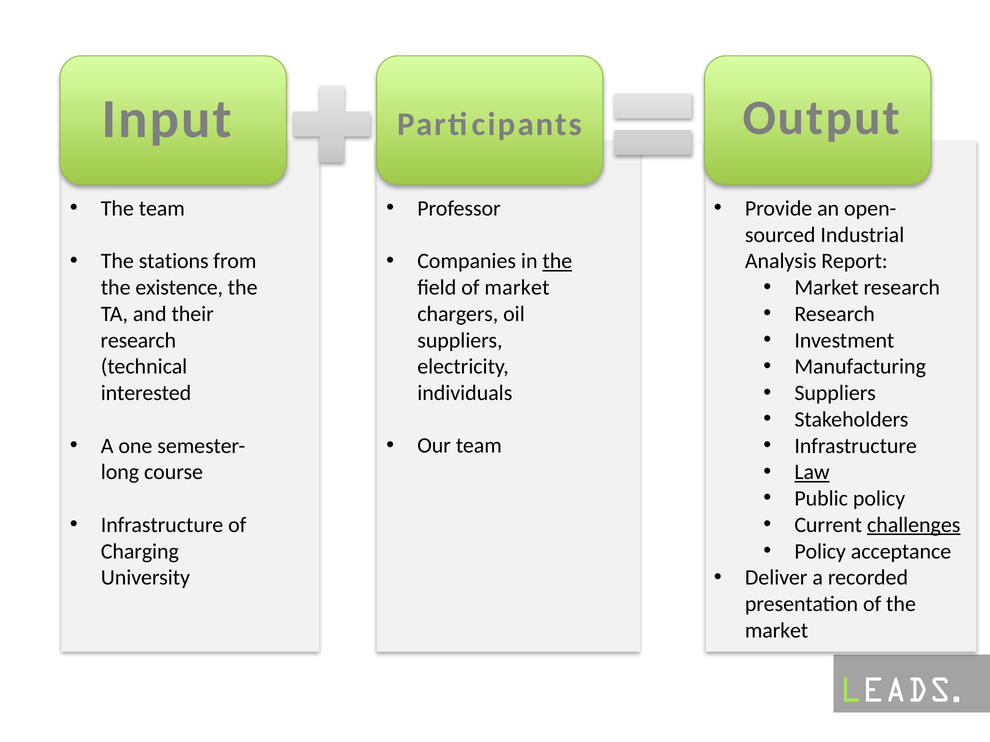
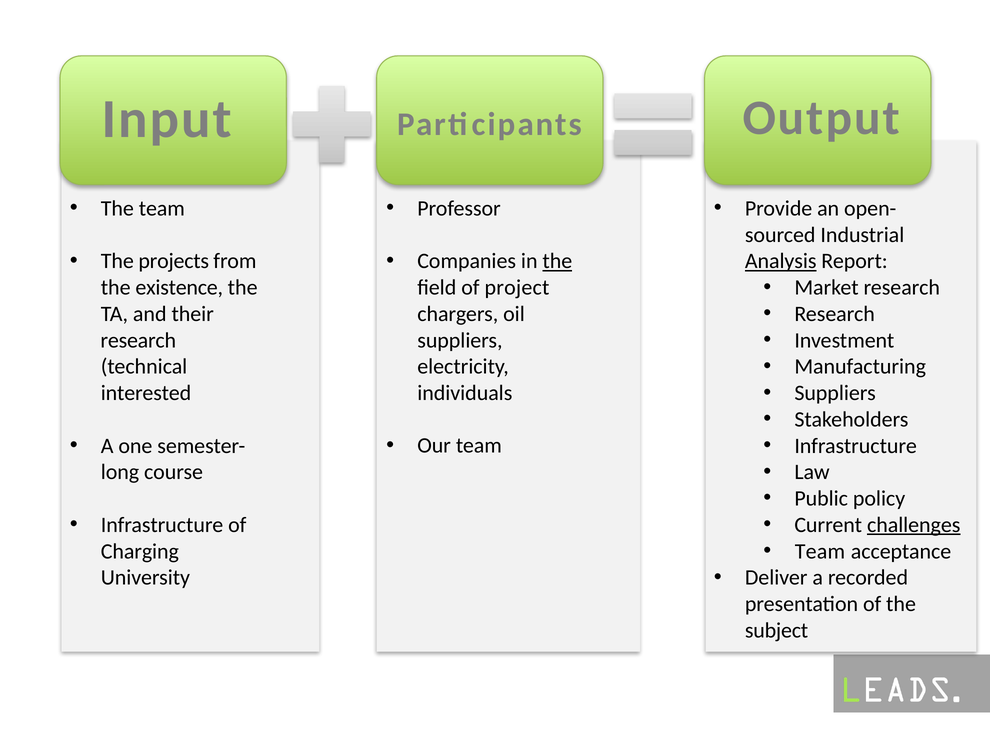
stations: stations -> projects
Analysis underline: none -> present
of market: market -> project
Law underline: present -> none
Policy at (820, 552): Policy -> Team
market at (777, 631): market -> subject
